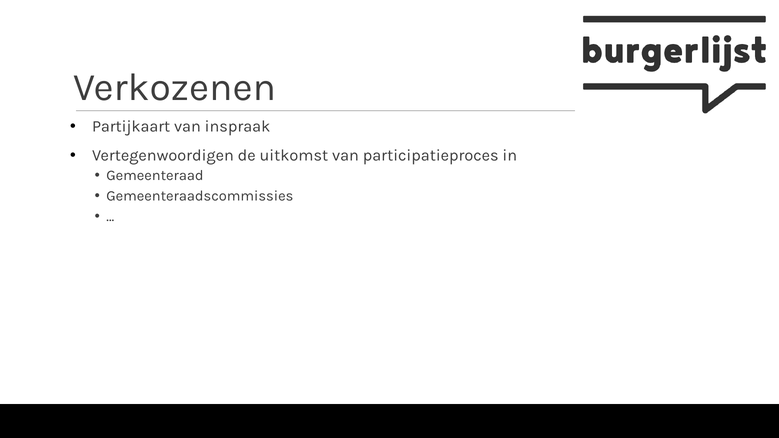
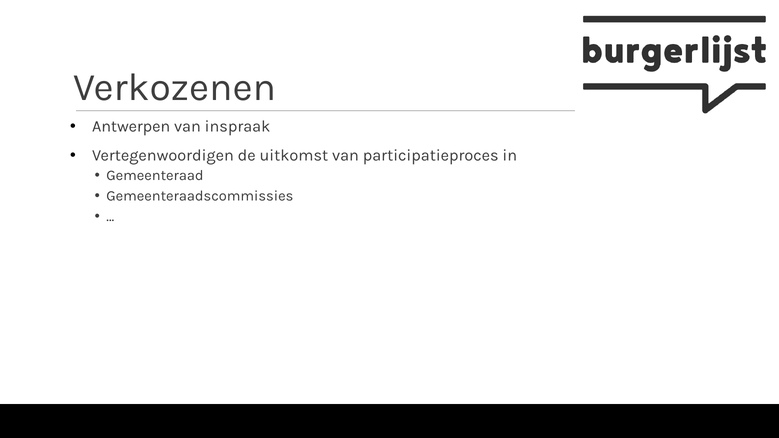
Partijkaart: Partijkaart -> Antwerpen
